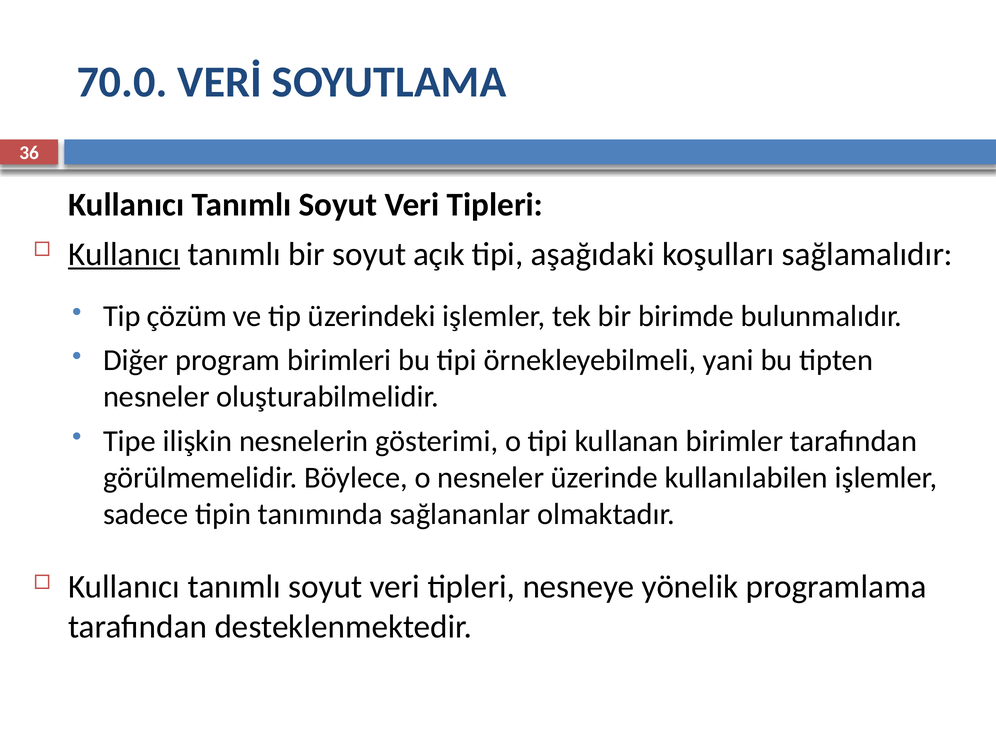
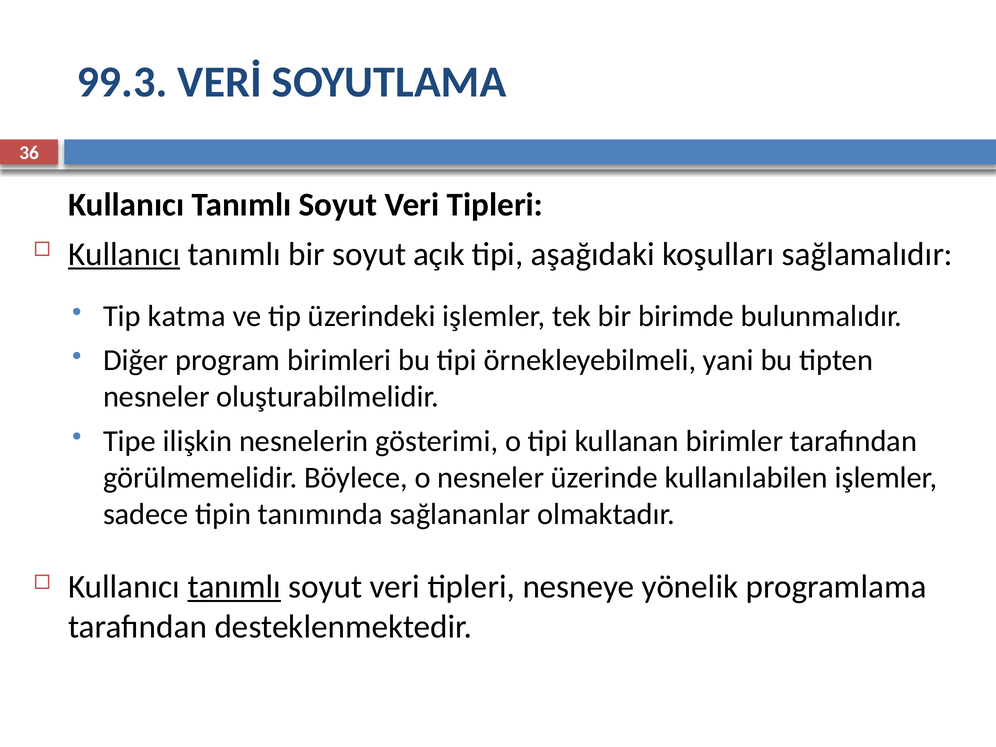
70.0: 70.0 -> 99.3
çözüm: çözüm -> katma
tanımlı at (234, 587) underline: none -> present
